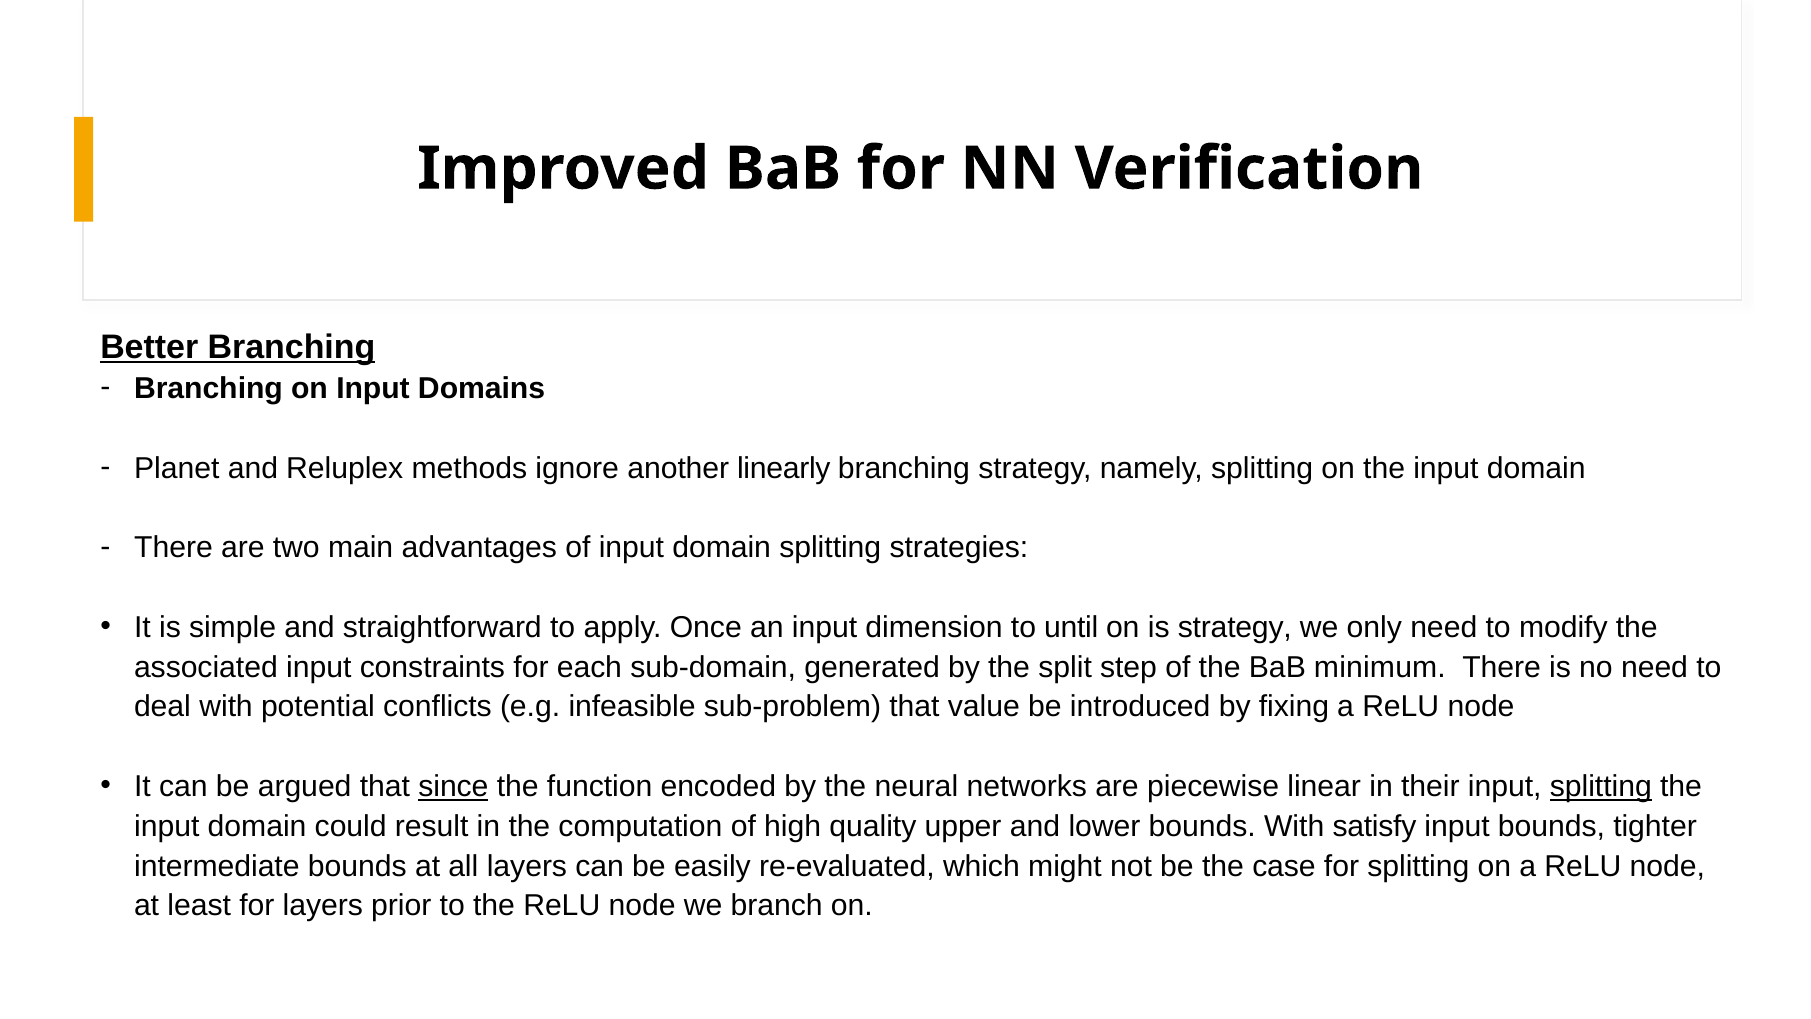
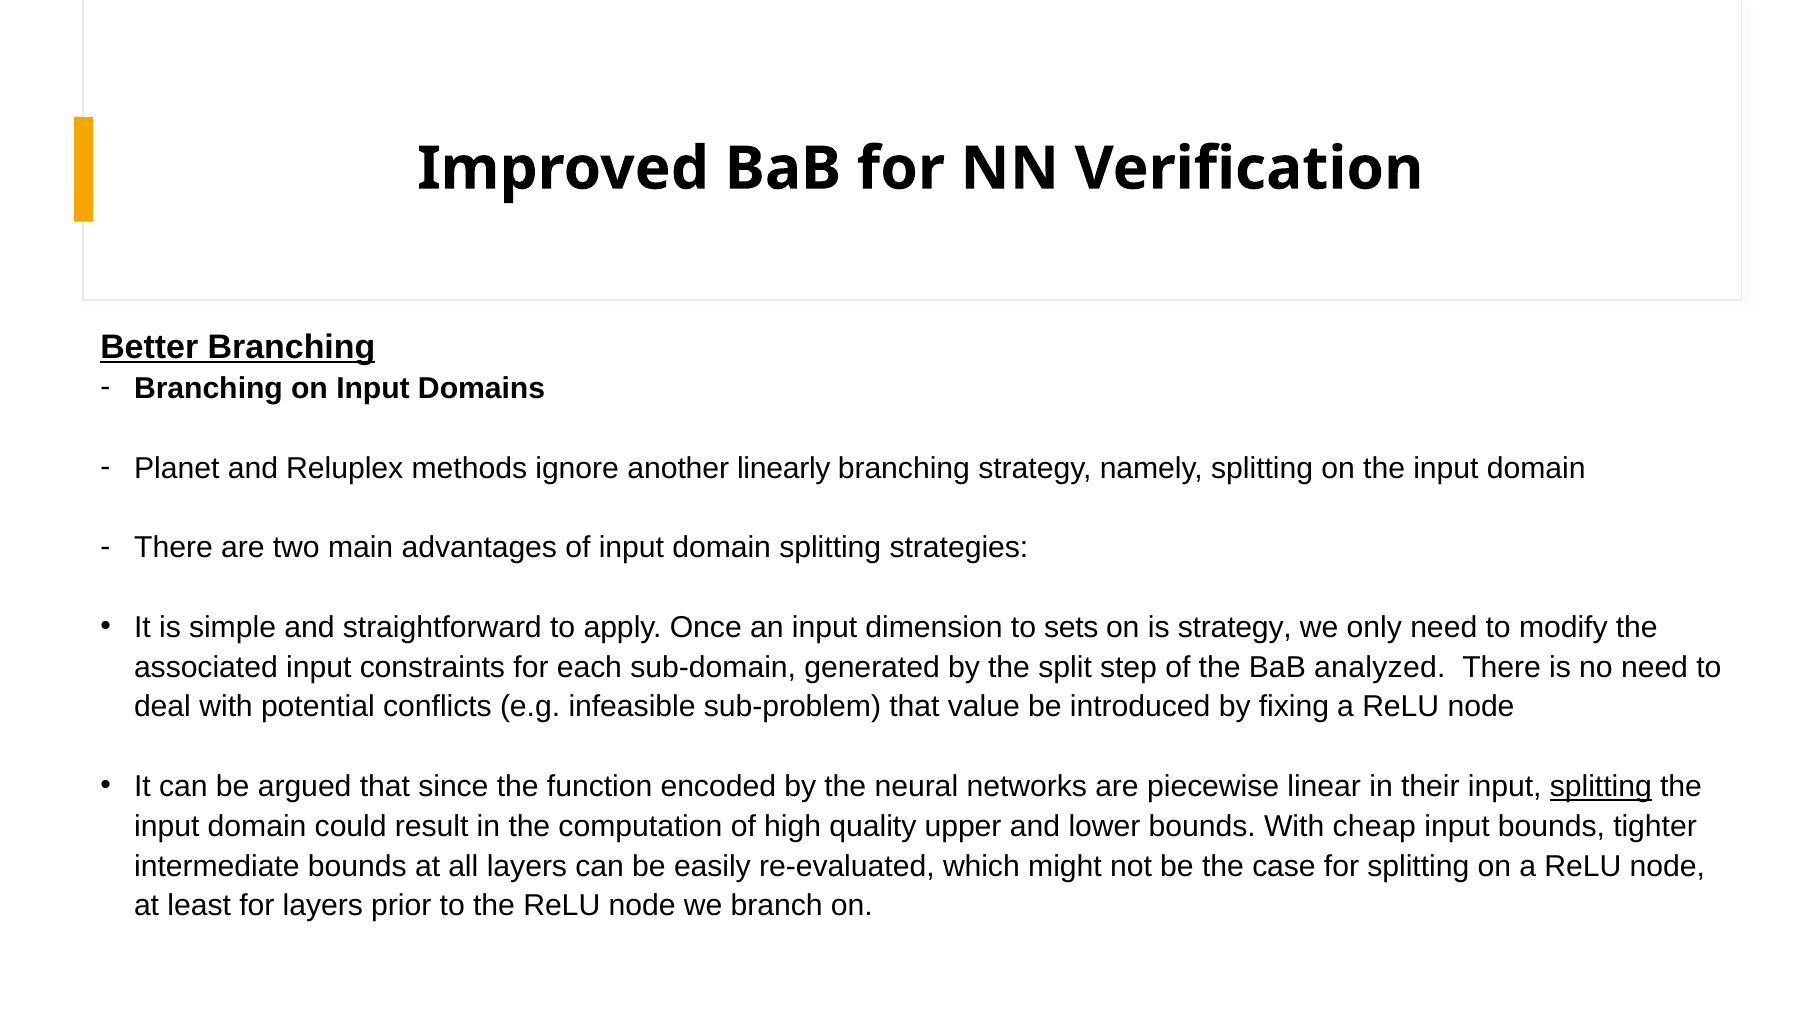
until: until -> sets
minimum: minimum -> analyzed
since underline: present -> none
satisfy: satisfy -> cheap
